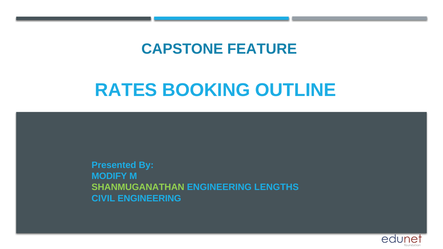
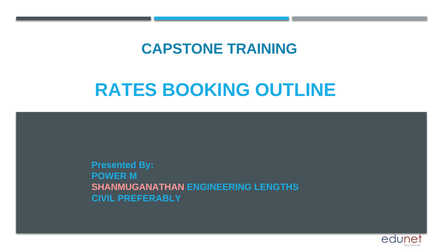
FEATURE: FEATURE -> TRAINING
MODIFY: MODIFY -> POWER
SHANMUGANATHAN colour: light green -> pink
CIVIL ENGINEERING: ENGINEERING -> PREFERABLY
